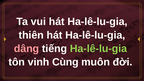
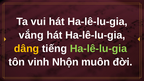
thiên: thiên -> vắng
dâng colour: pink -> yellow
Cùng: Cùng -> Nhộn
